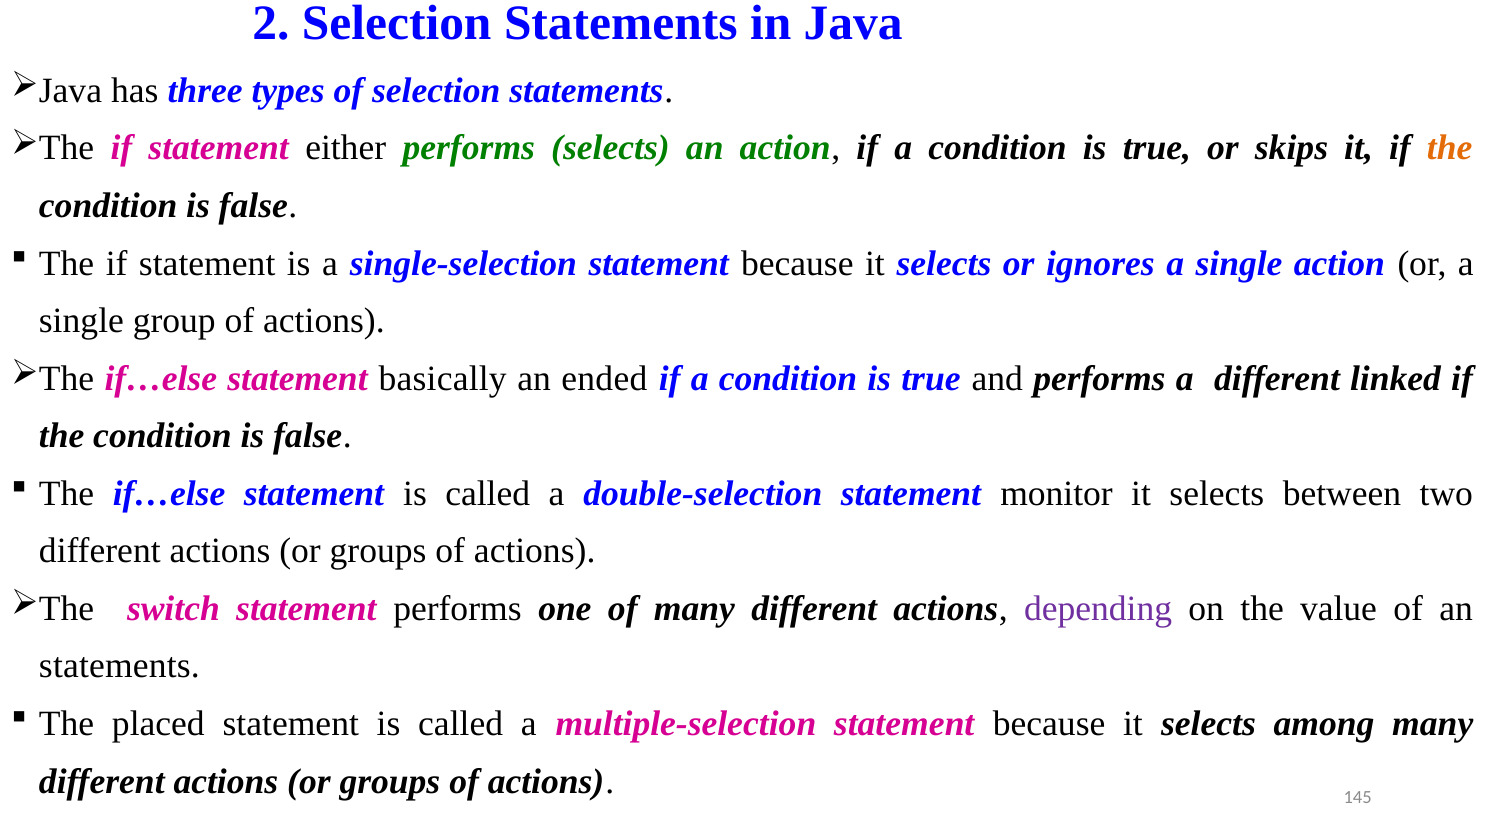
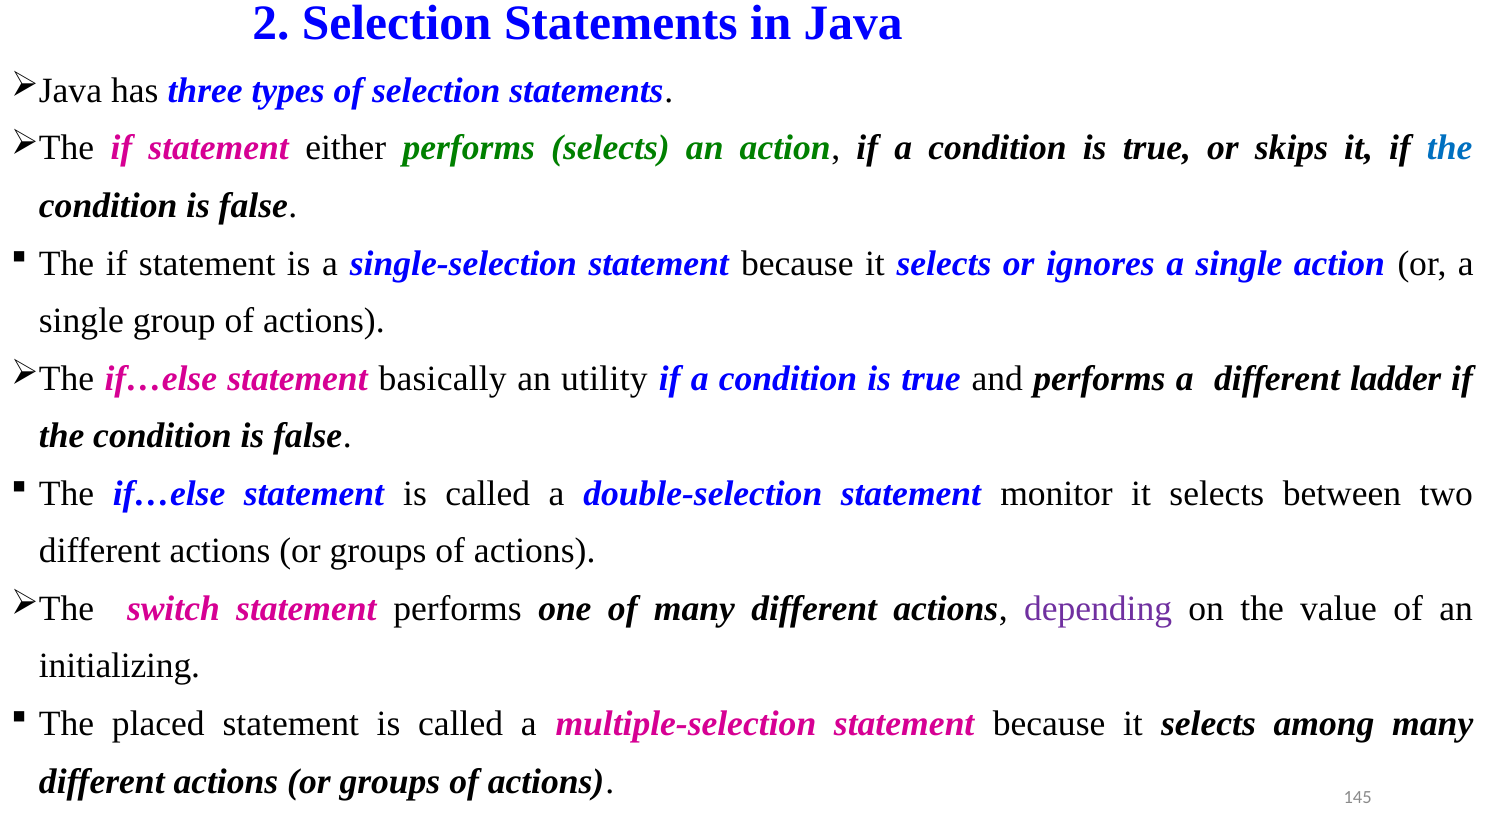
the at (1450, 148) colour: orange -> blue
ended: ended -> utility
linked: linked -> ladder
statements at (119, 666): statements -> initializing
